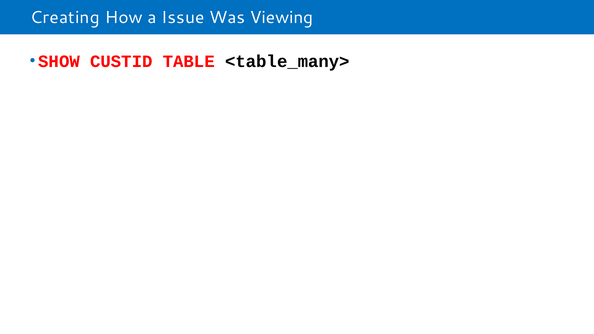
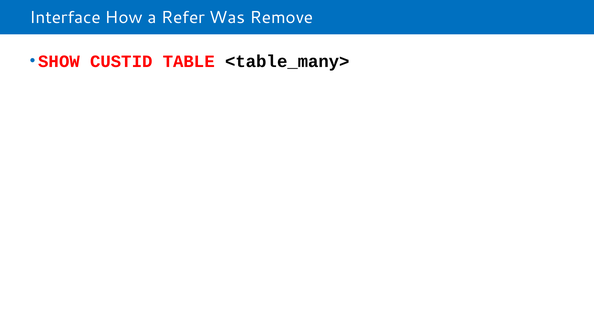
Creating: Creating -> Interface
Issue: Issue -> Refer
Viewing: Viewing -> Remove
